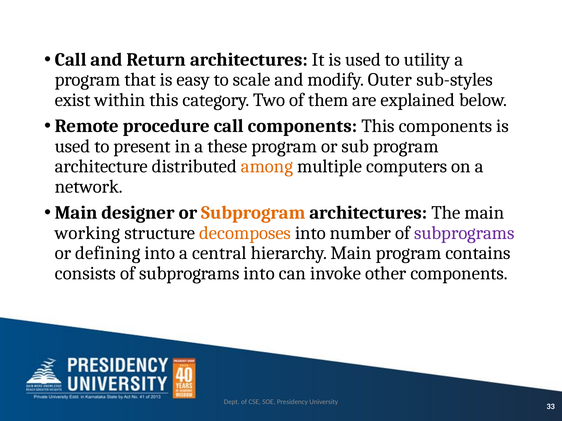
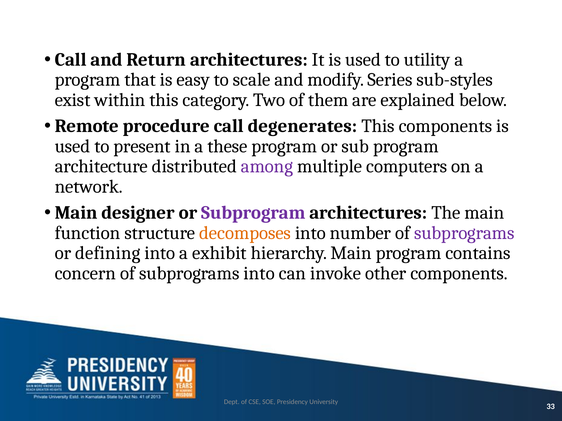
Outer: Outer -> Series
call components: components -> degenerates
among colour: orange -> purple
Subprogram colour: orange -> purple
working: working -> function
central: central -> exhibit
consists: consists -> concern
